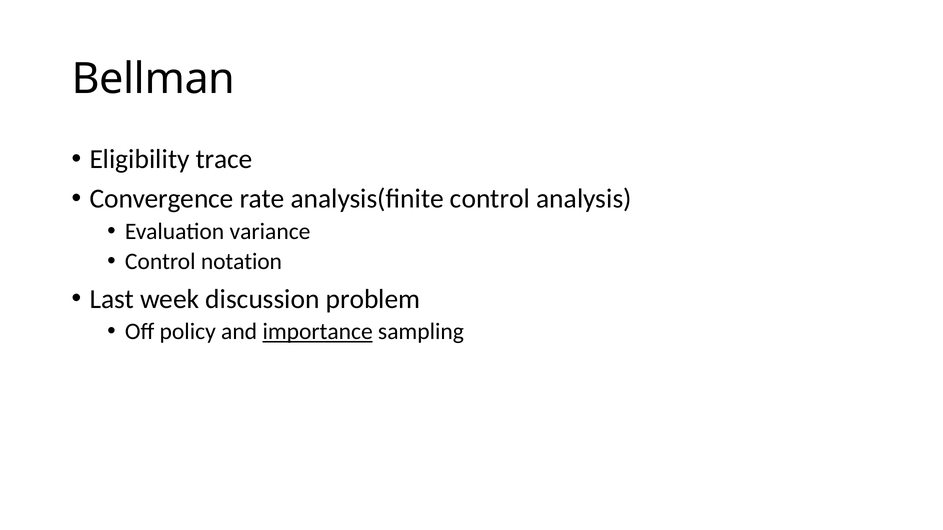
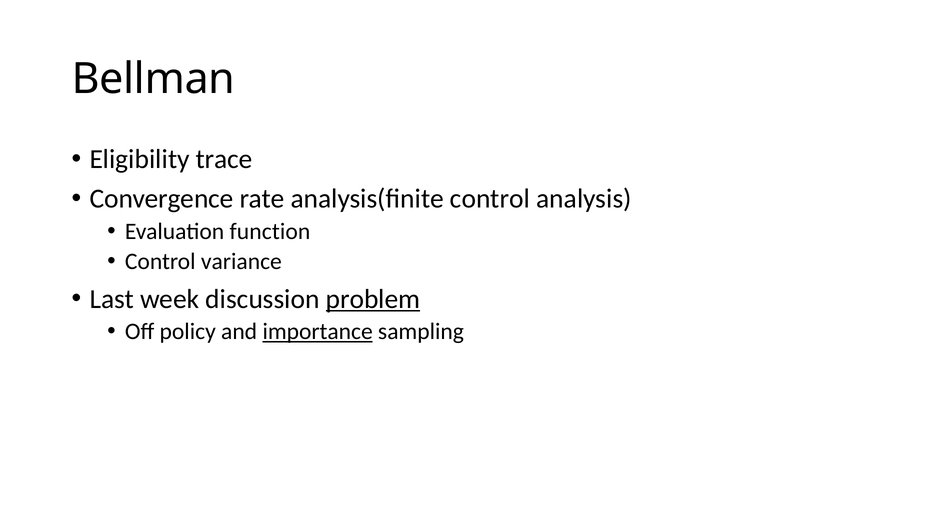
variance: variance -> function
notation: notation -> variance
problem underline: none -> present
